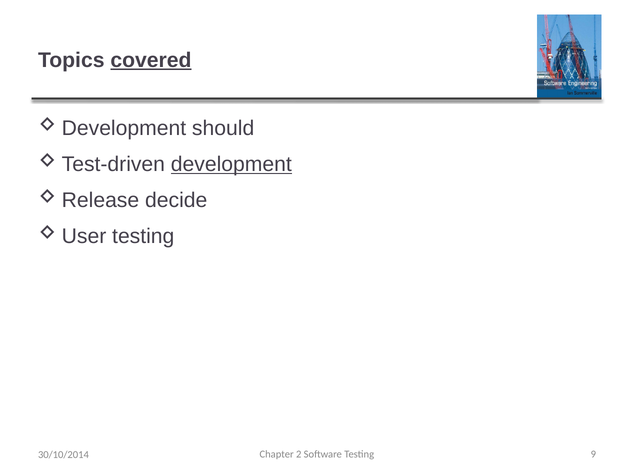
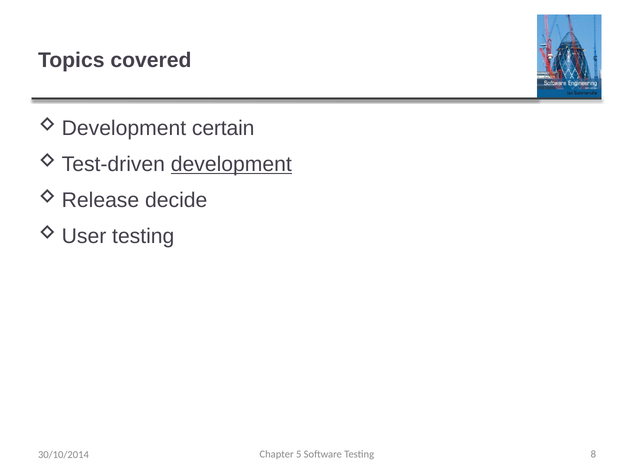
covered underline: present -> none
should: should -> certain
2: 2 -> 5
9: 9 -> 8
